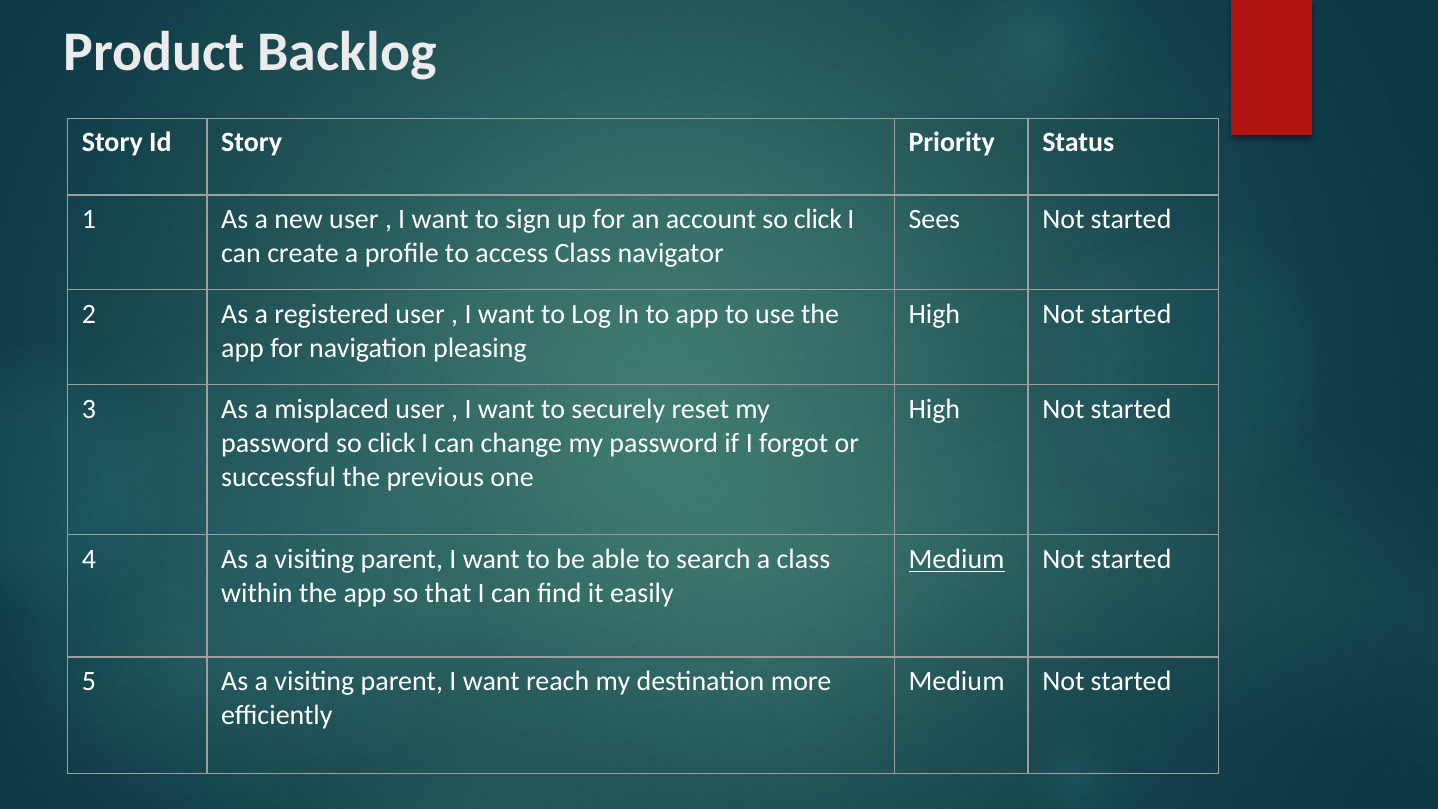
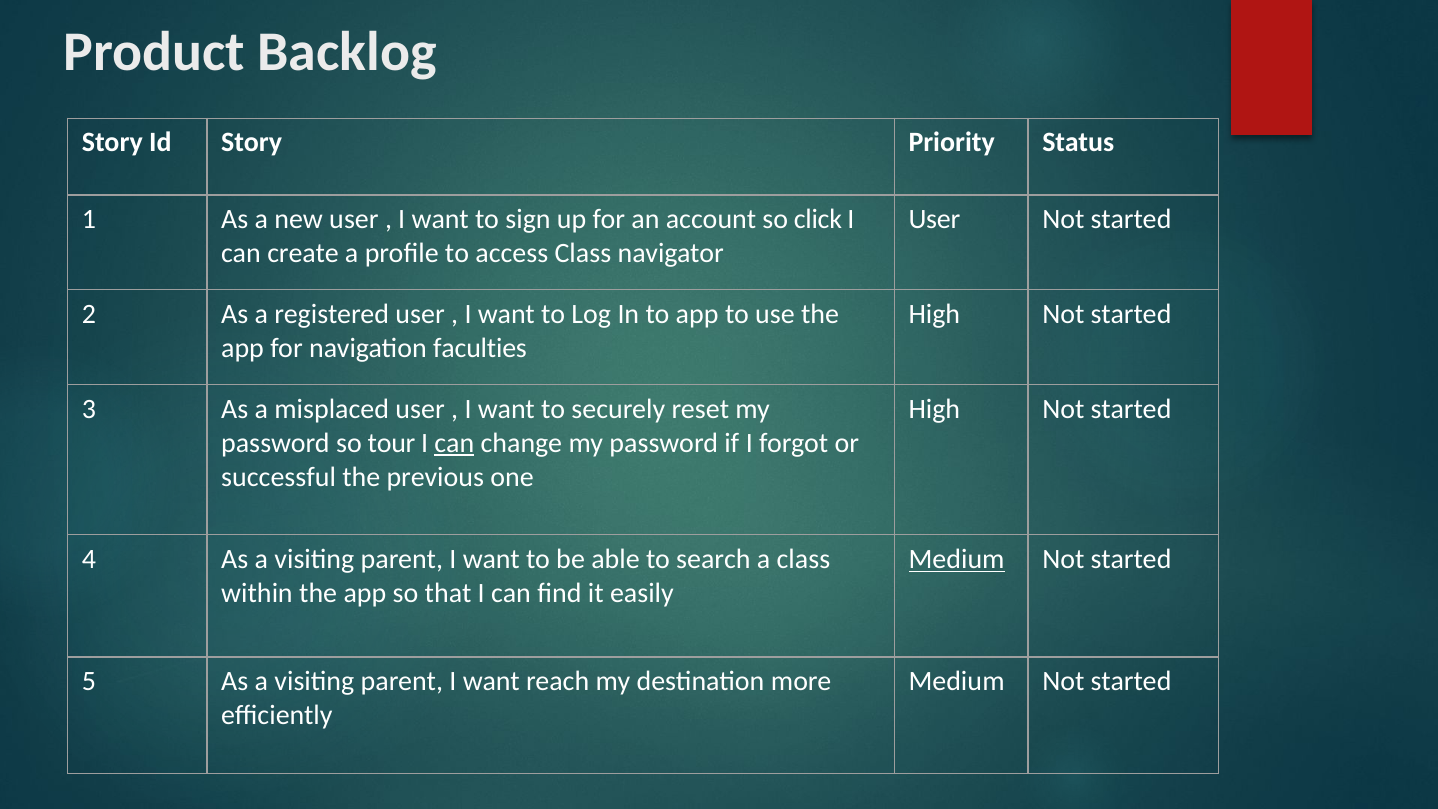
Sees at (934, 220): Sees -> User
pleasing: pleasing -> faculties
password so click: click -> tour
can at (454, 443) underline: none -> present
